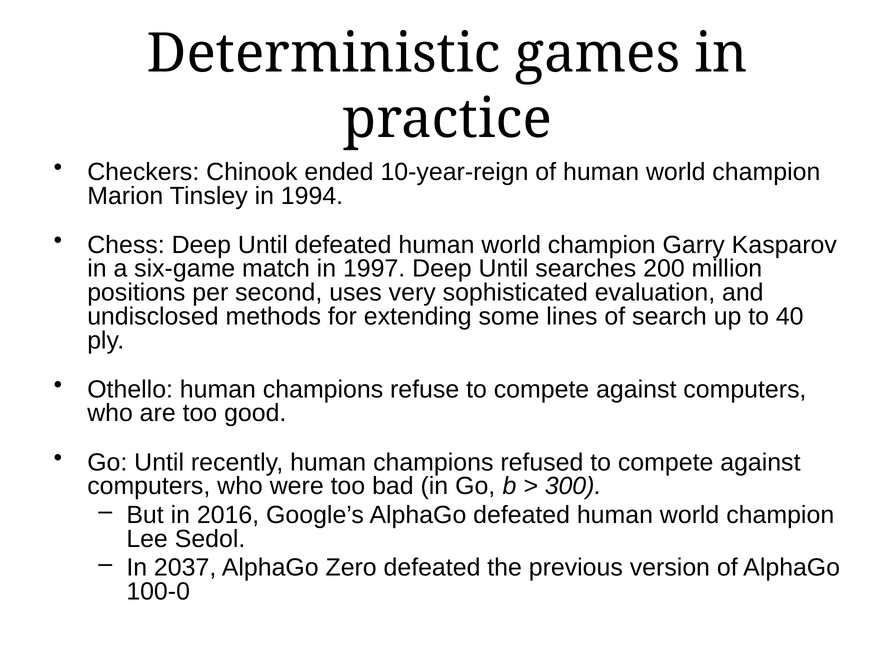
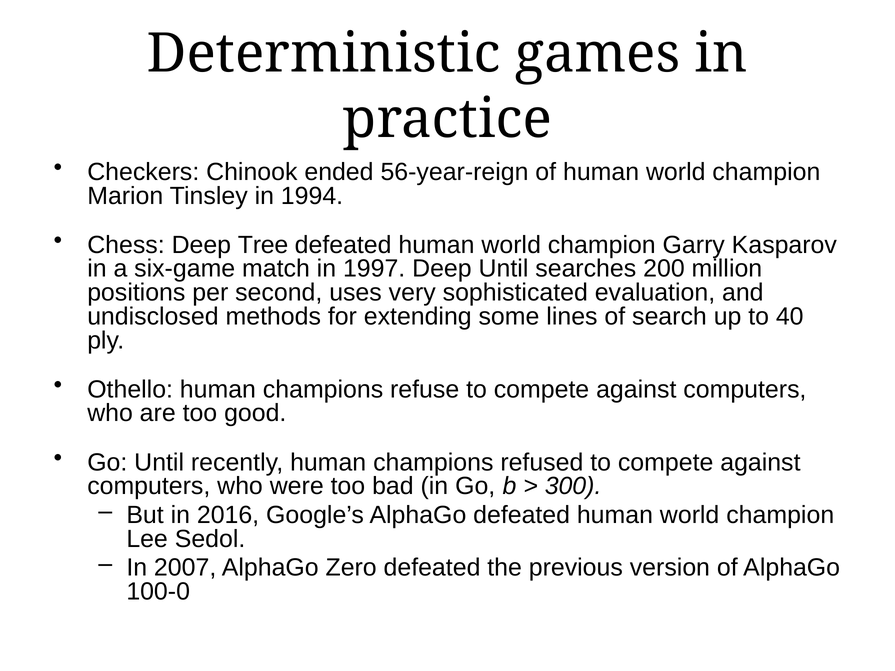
10-year-reign: 10-year-reign -> 56-year-reign
Chess Deep Until: Until -> Tree
2037: 2037 -> 2007
